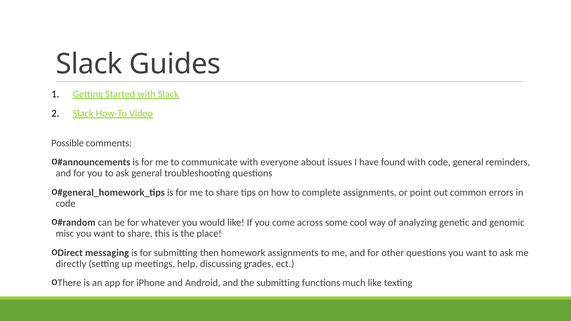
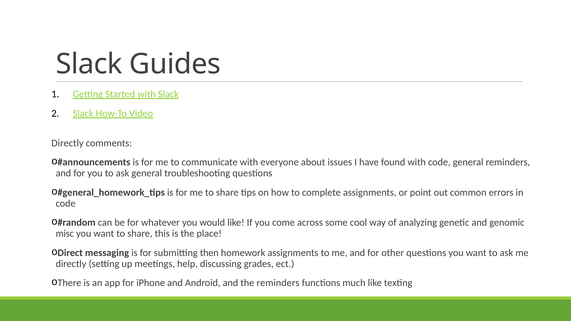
Possible at (68, 143): Possible -> Directly
the submitting: submitting -> reminders
